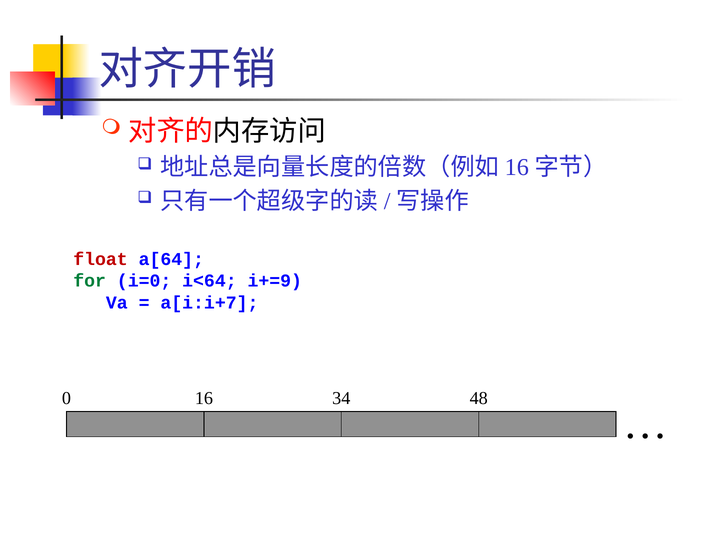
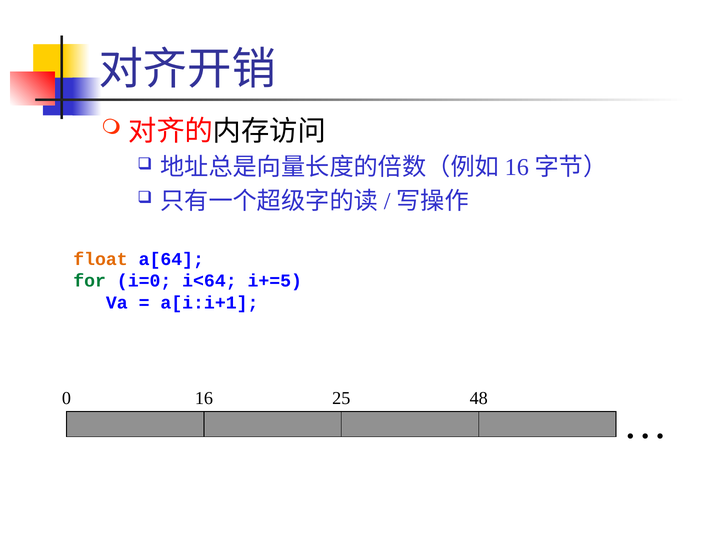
float colour: red -> orange
i+=9: i+=9 -> i+=5
a[i:i+7: a[i:i+7 -> a[i:i+1
34: 34 -> 25
